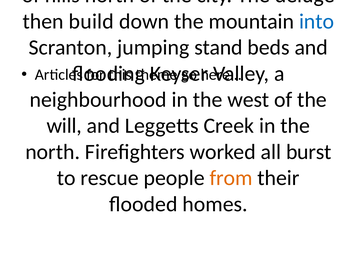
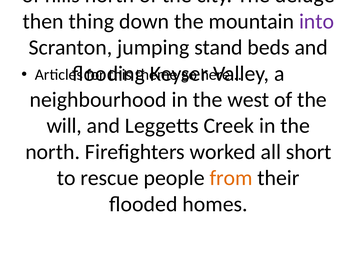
build: build -> thing
into colour: blue -> purple
burst: burst -> short
